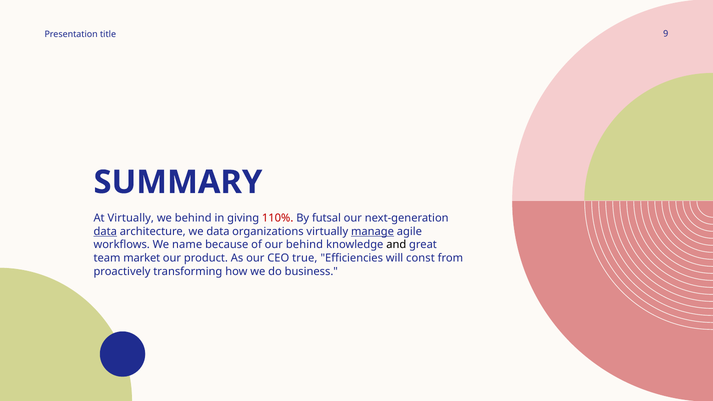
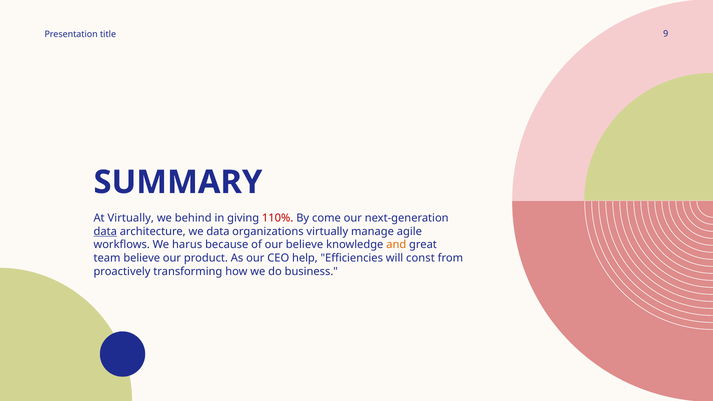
futsal: futsal -> come
manage underline: present -> none
name: name -> harus
our behind: behind -> believe
and colour: black -> orange
team market: market -> believe
true: true -> help
